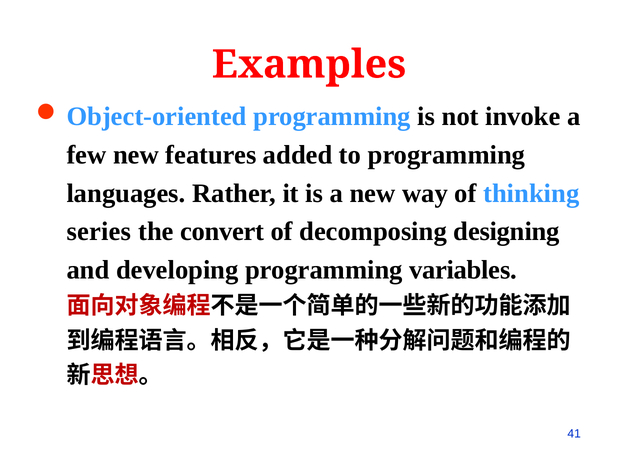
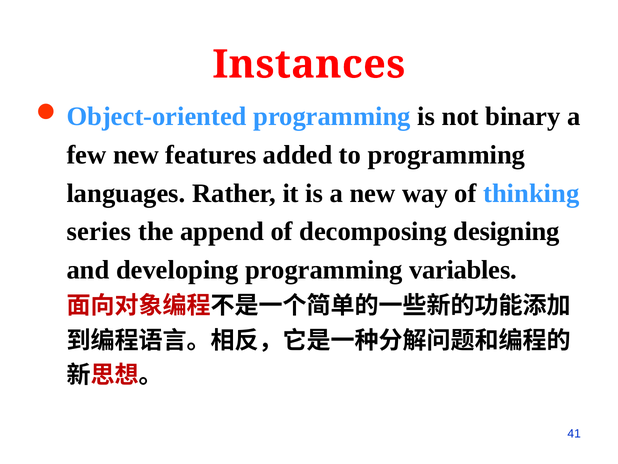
Examples: Examples -> Instances
invoke: invoke -> binary
convert: convert -> append
